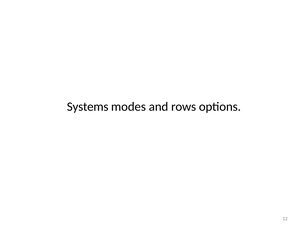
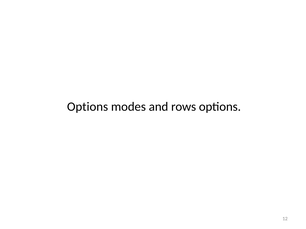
Systems at (88, 107): Systems -> Options
